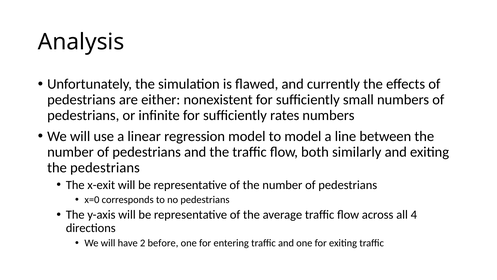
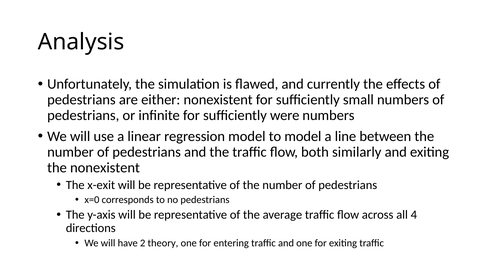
rates: rates -> were
the pedestrians: pedestrians -> nonexistent
before: before -> theory
